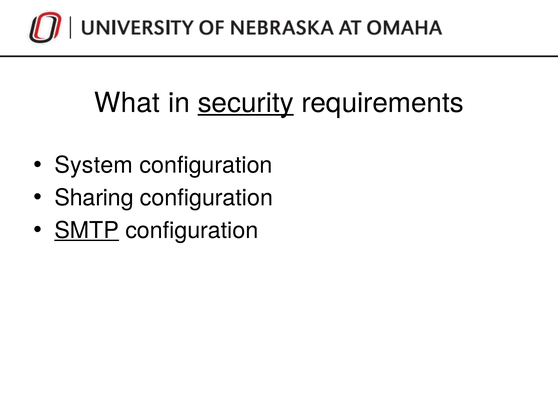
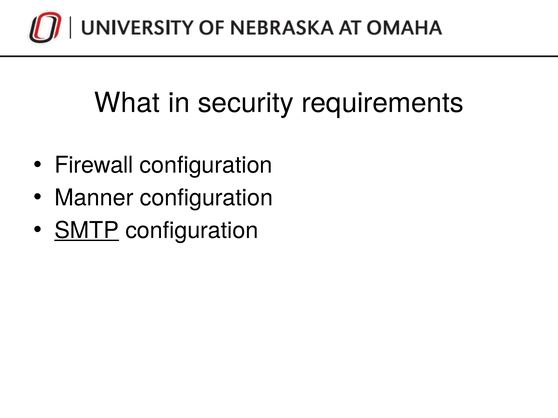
security underline: present -> none
System: System -> Firewall
Sharing: Sharing -> Manner
